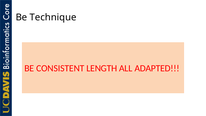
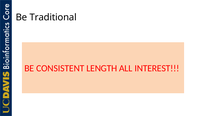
Technique: Technique -> Traditional
ADAPTED: ADAPTED -> INTEREST
